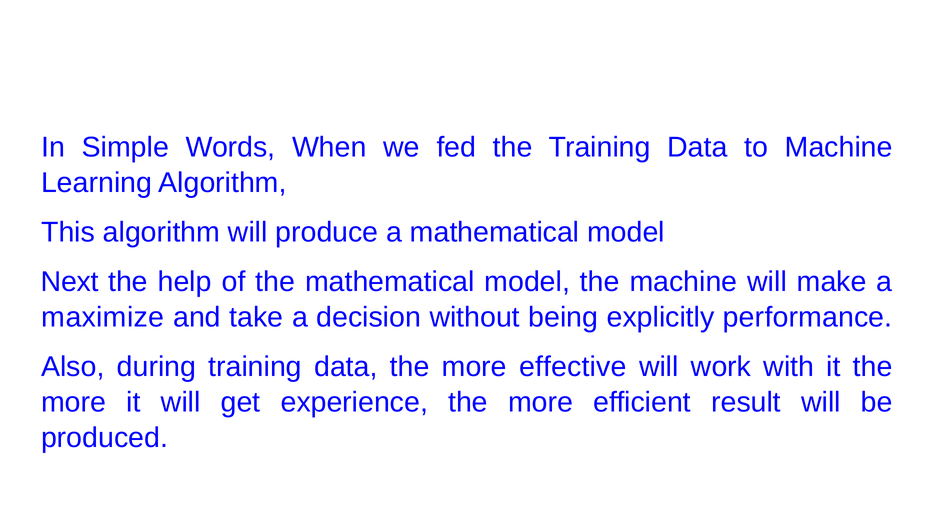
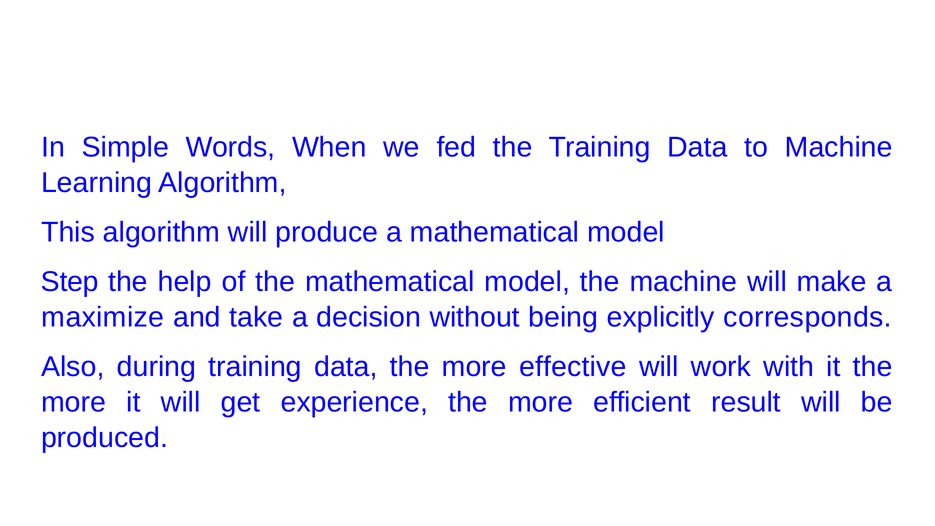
Next: Next -> Step
performance: performance -> corresponds
